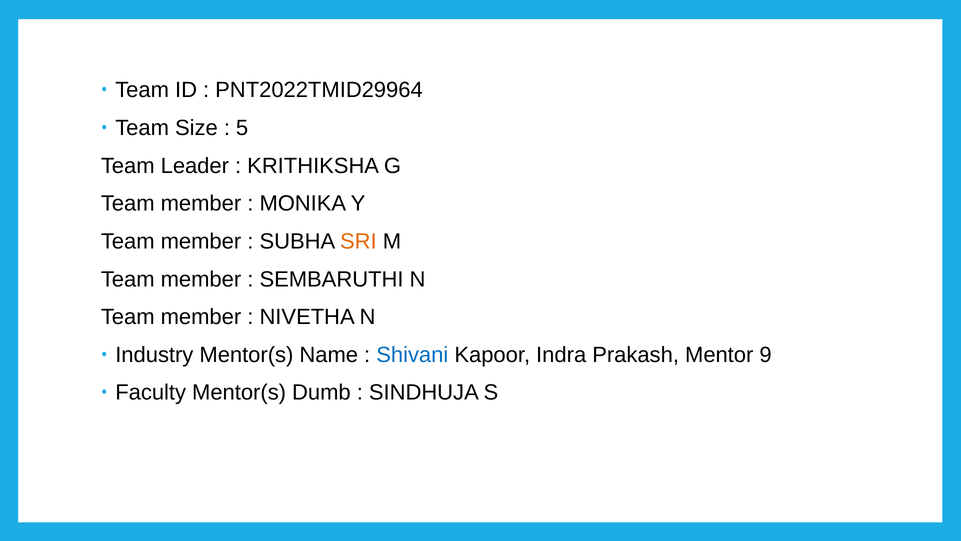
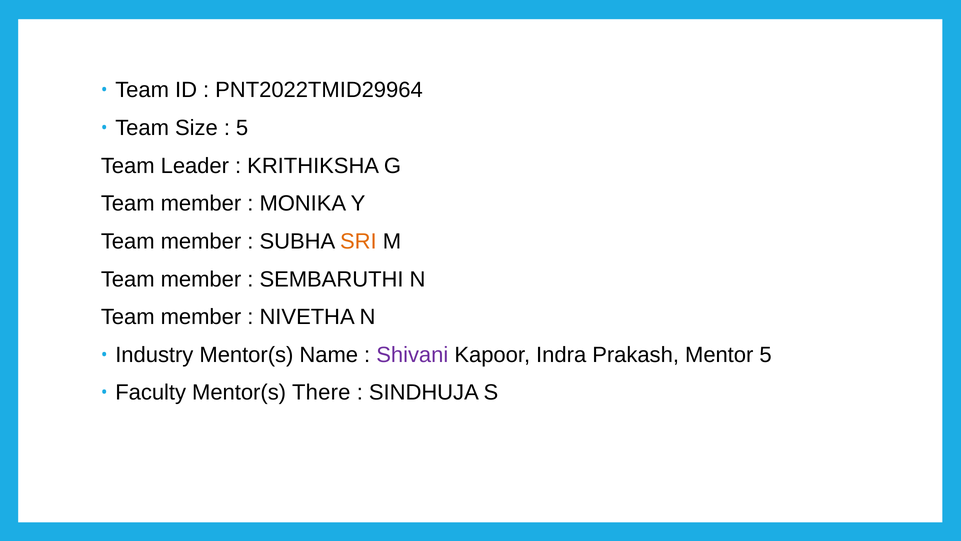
Shivani colour: blue -> purple
Mentor 9: 9 -> 5
Dumb: Dumb -> There
